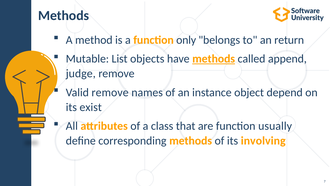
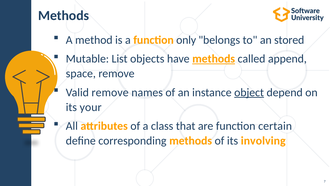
return: return -> stored
judge: judge -> space
object underline: none -> present
exist: exist -> your
usually: usually -> certain
